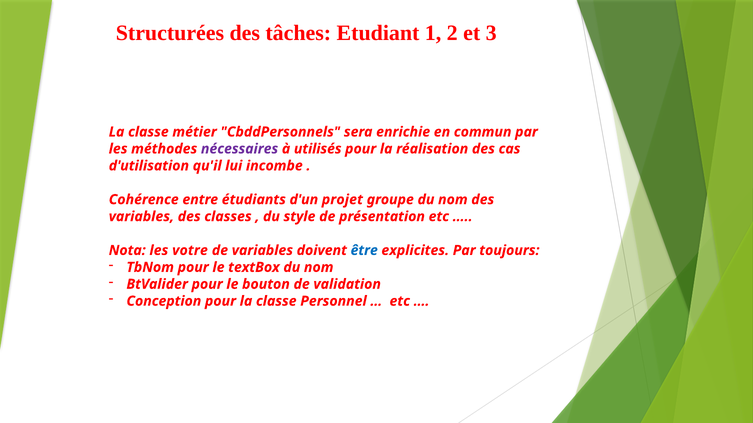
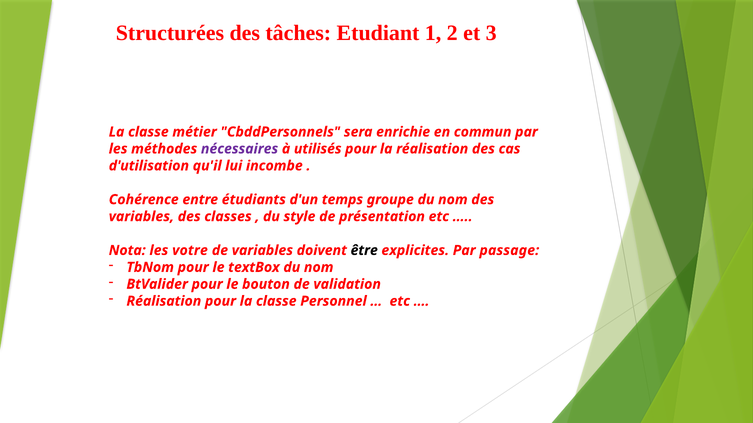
projet: projet -> temps
être colour: blue -> black
toujours: toujours -> passage
Conception at (164, 301): Conception -> Réalisation
